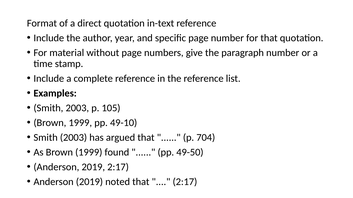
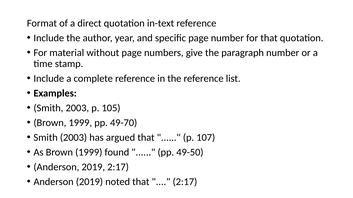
49-10: 49-10 -> 49-70
704: 704 -> 107
